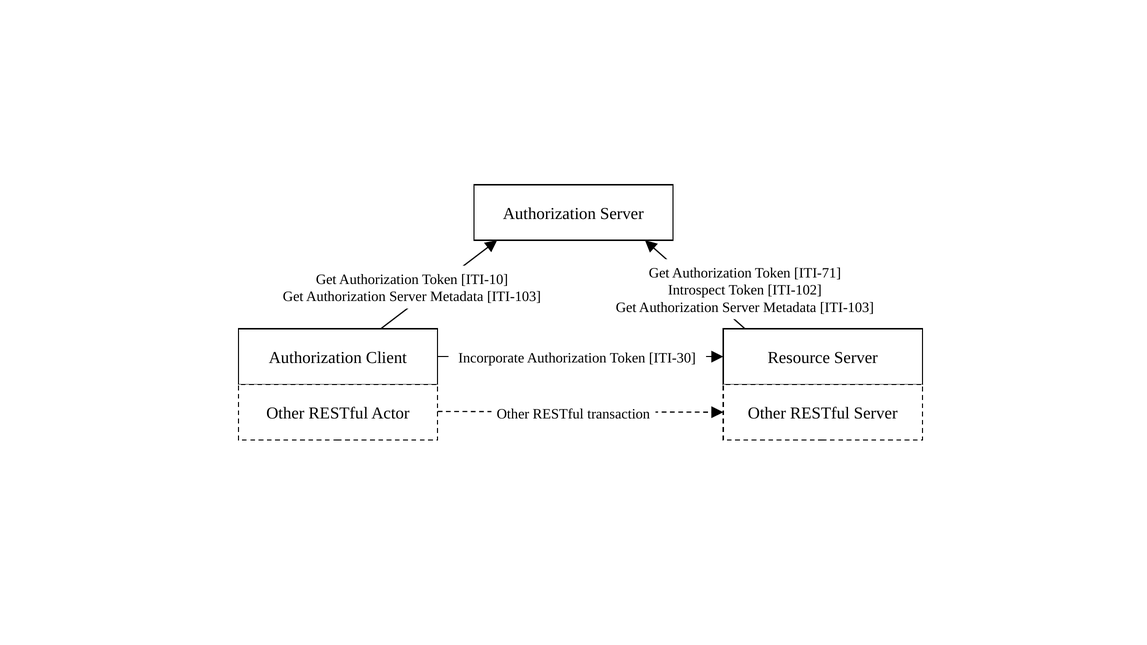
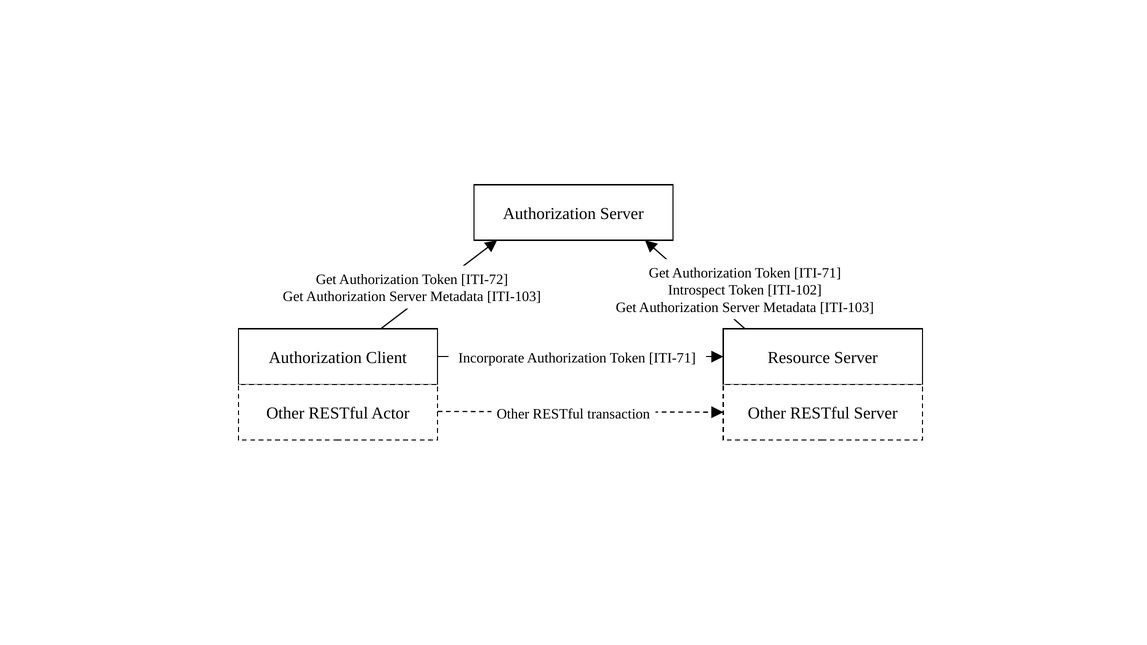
ITI-10: ITI-10 -> ITI-72
Incorporate Authorization Token ITI-30: ITI-30 -> ITI-71
